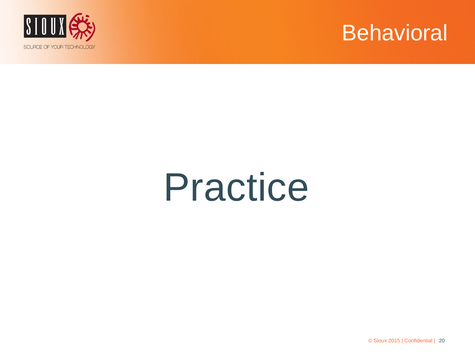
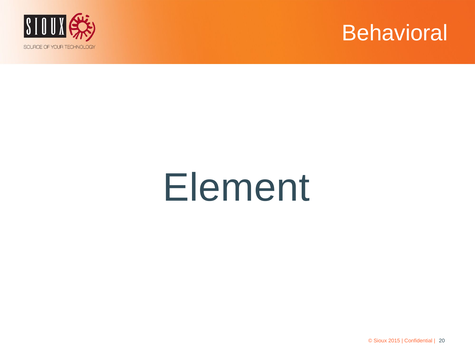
Practice: Practice -> Element
